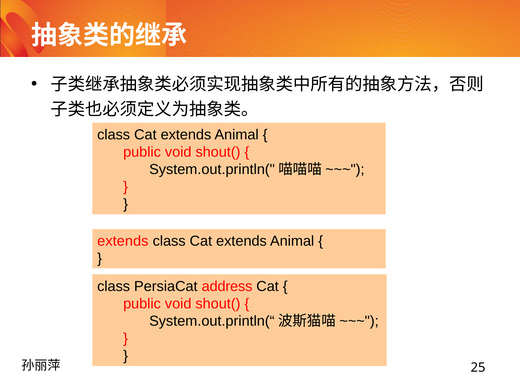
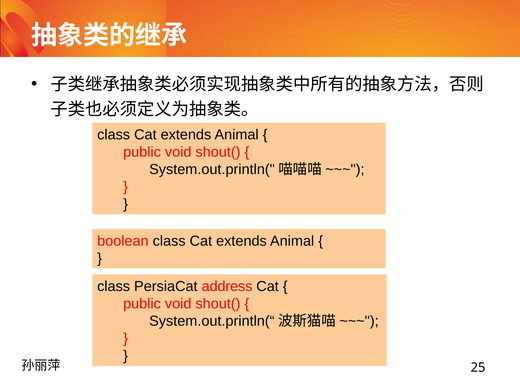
extends at (123, 241): extends -> boolean
